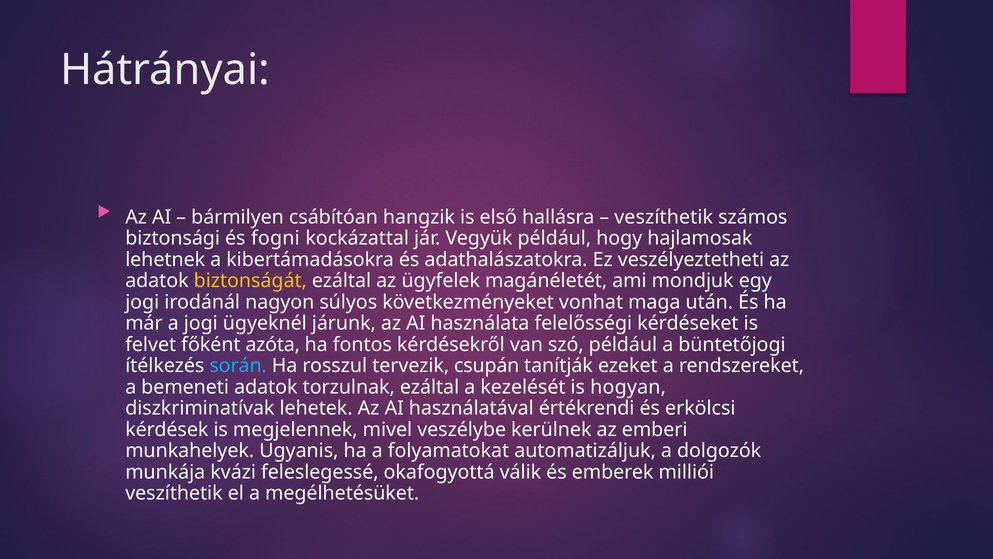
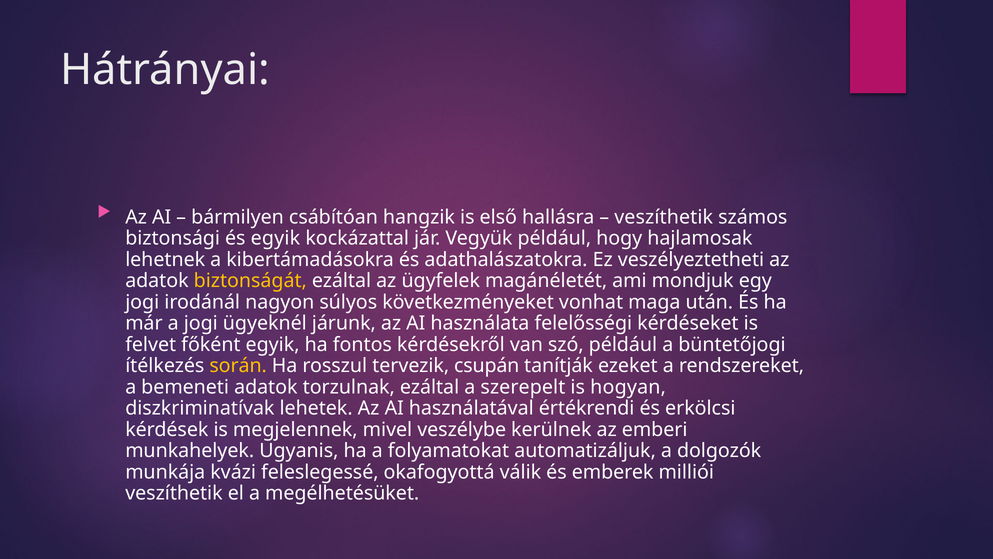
és fogni: fogni -> egyik
főként azóta: azóta -> egyik
során colour: light blue -> yellow
kezelését: kezelését -> szerepelt
